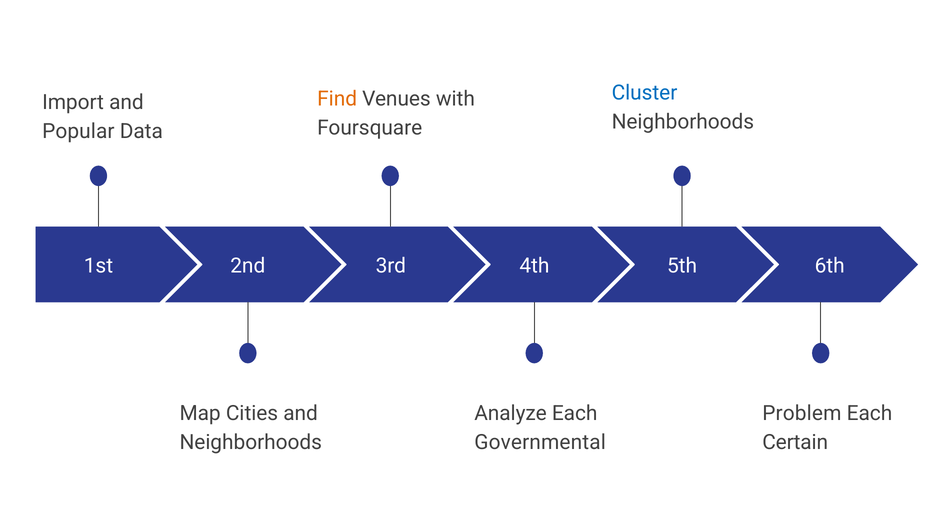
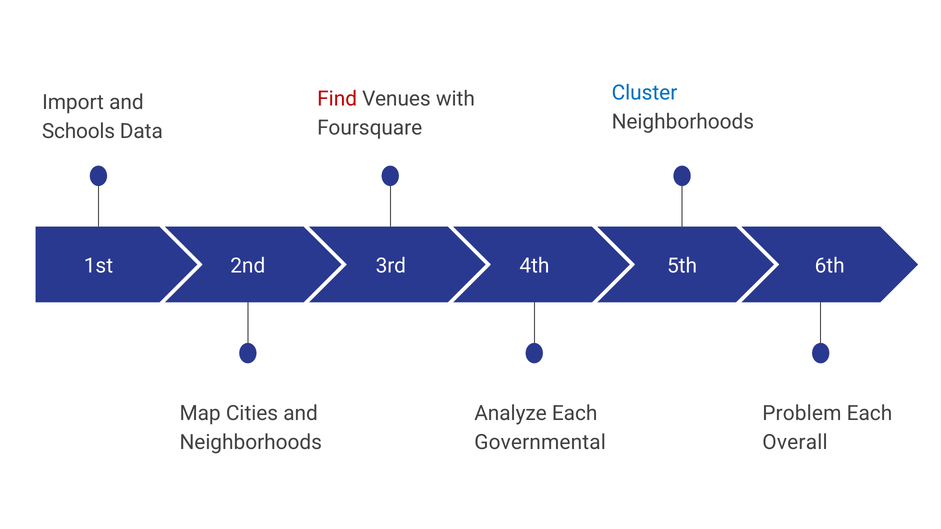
Find colour: orange -> red
Popular: Popular -> Schools
Certain: Certain -> Overall
